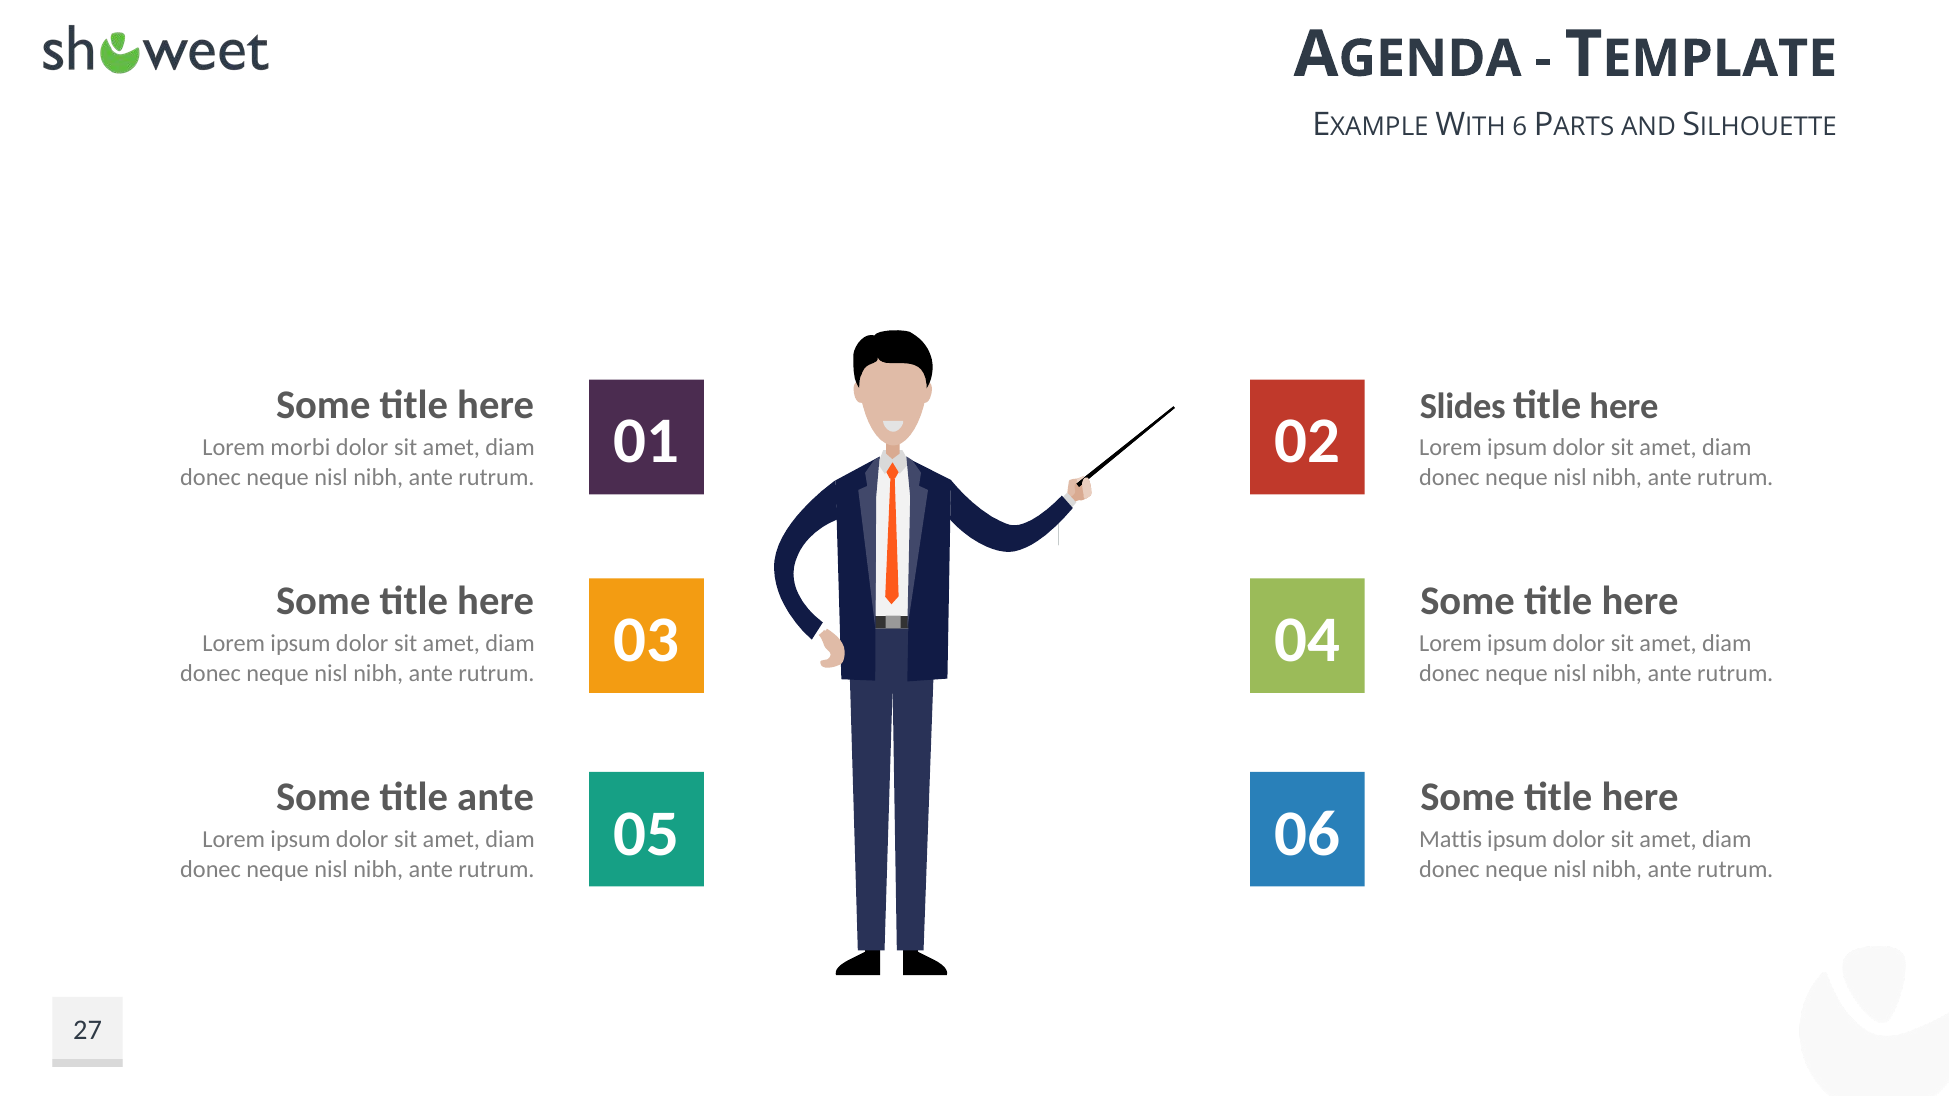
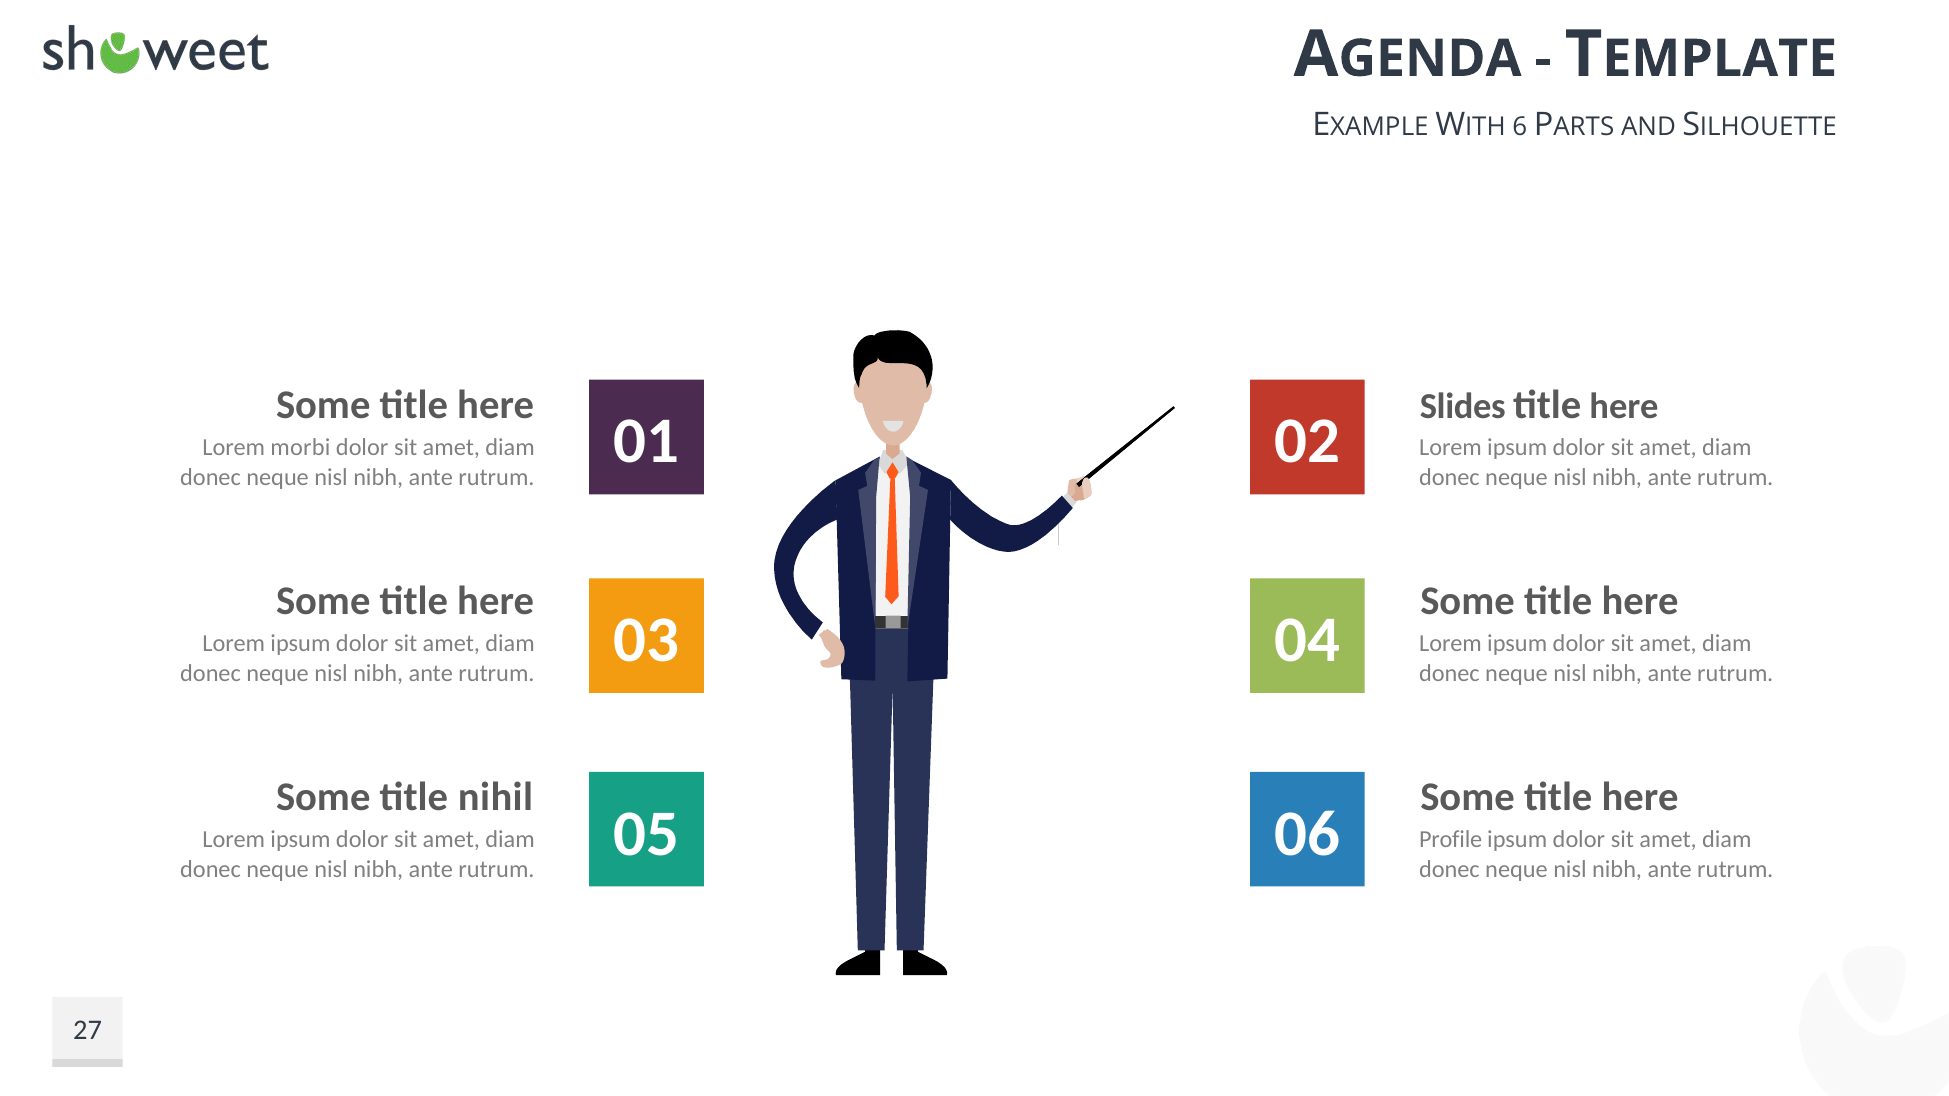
title ante: ante -> nihil
Mattis: Mattis -> Profile
